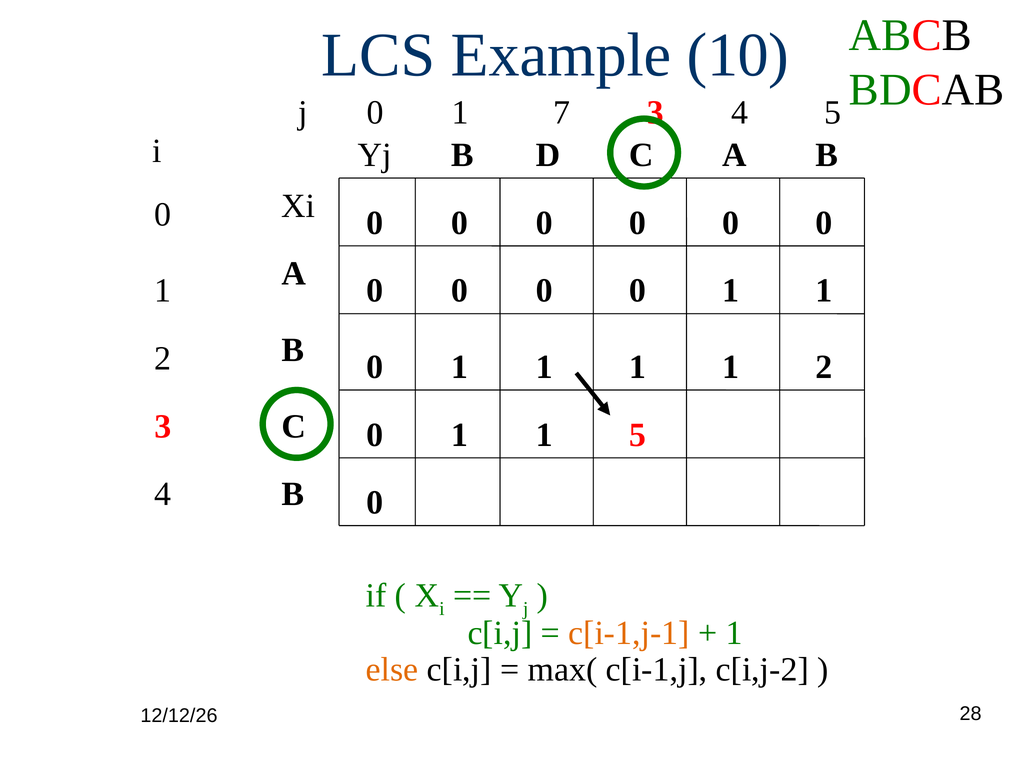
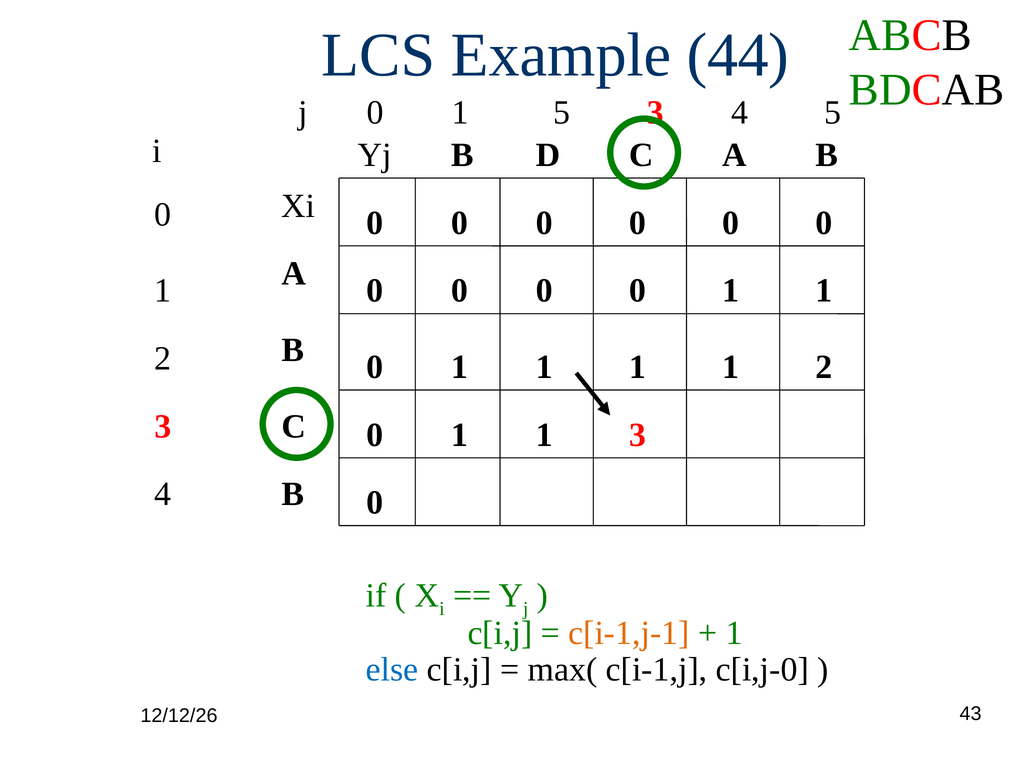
10: 10 -> 44
1 7: 7 -> 5
1 5: 5 -> 3
else colour: orange -> blue
c[i,j-2: c[i,j-2 -> c[i,j-0
28: 28 -> 43
